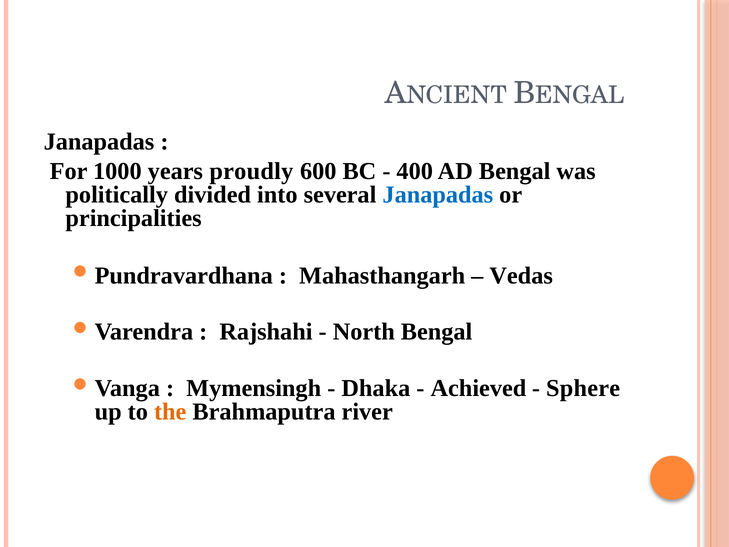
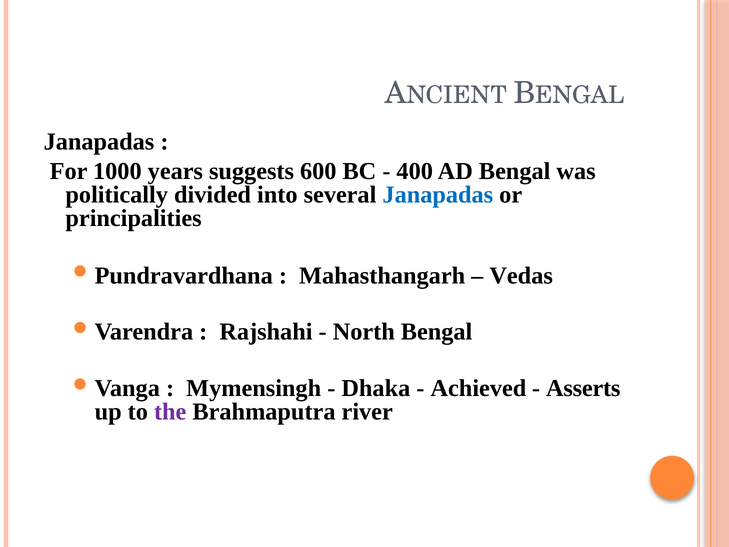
proudly: proudly -> suggests
Sphere: Sphere -> Asserts
the colour: orange -> purple
